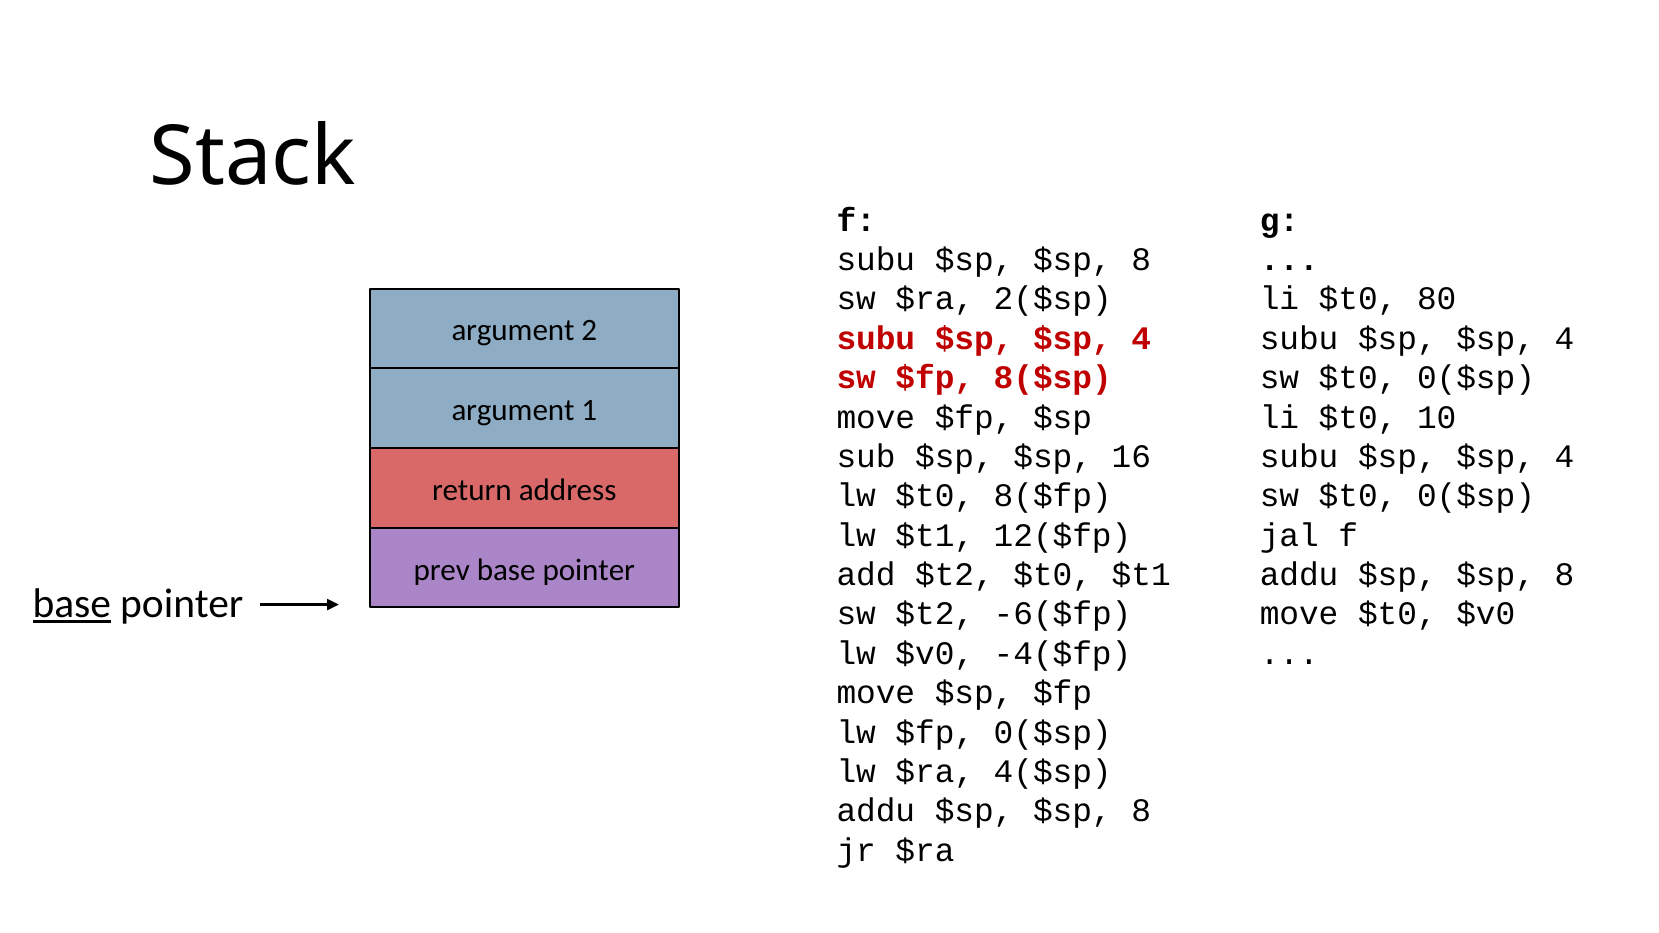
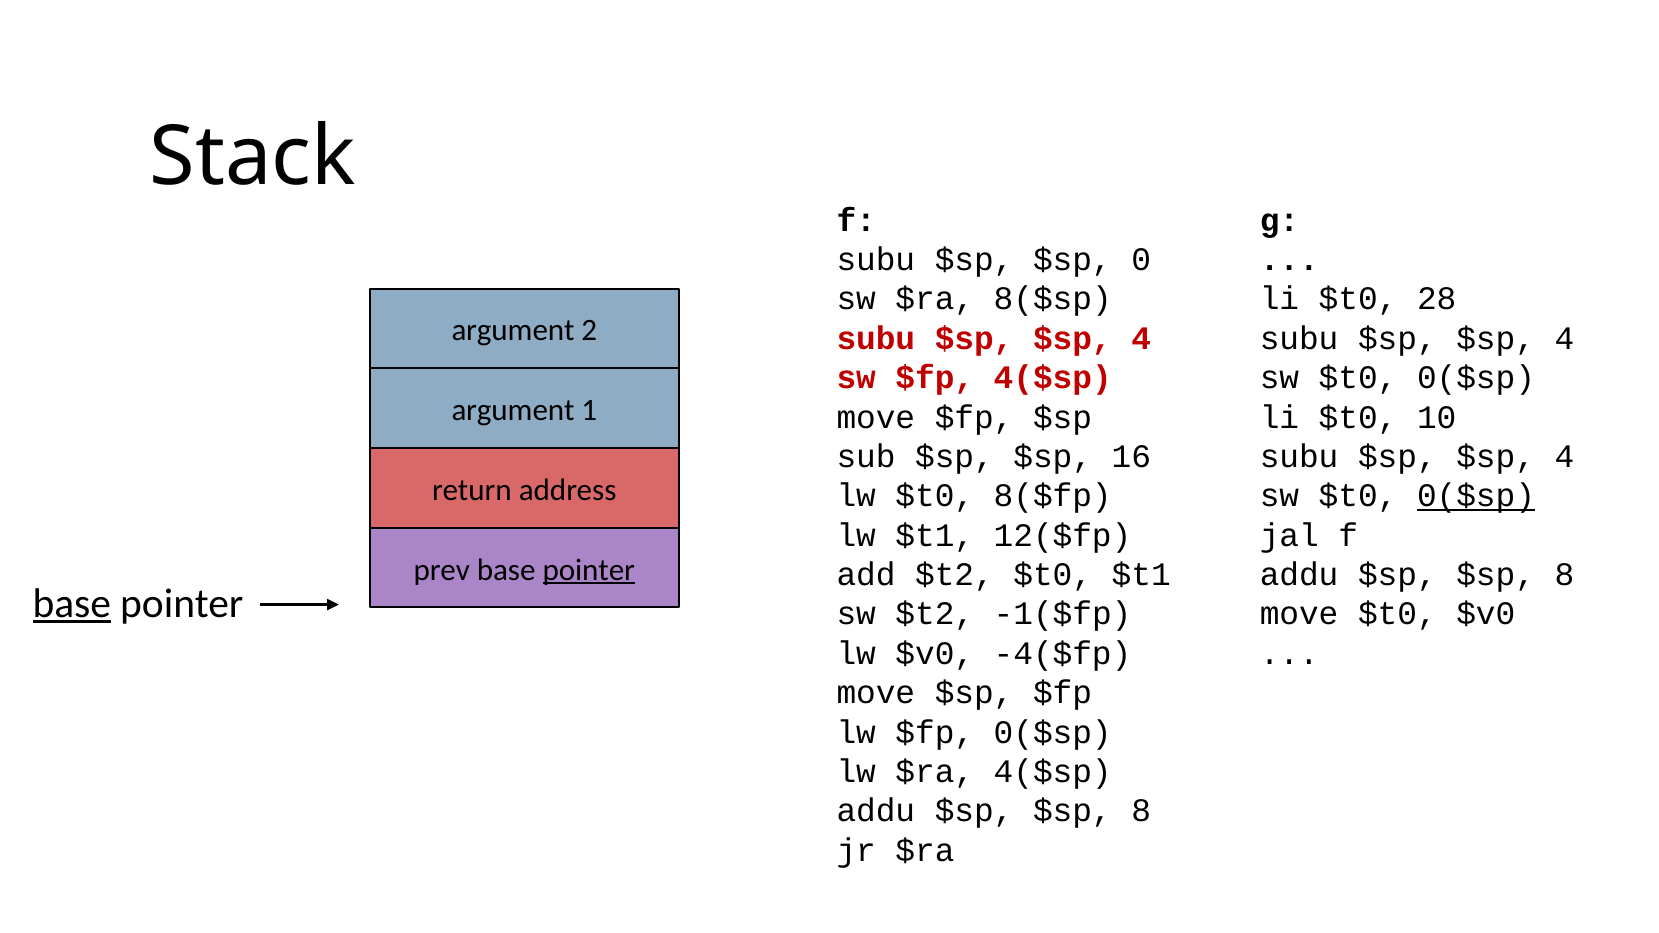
subu $sp $sp 8: 8 -> 0
2($sp: 2($sp -> 8($sp
80: 80 -> 28
$fp 8($sp: 8($sp -> 4($sp
0($sp at (1476, 496) underline: none -> present
pointer at (589, 570) underline: none -> present
-6($fp: -6($fp -> -1($fp
